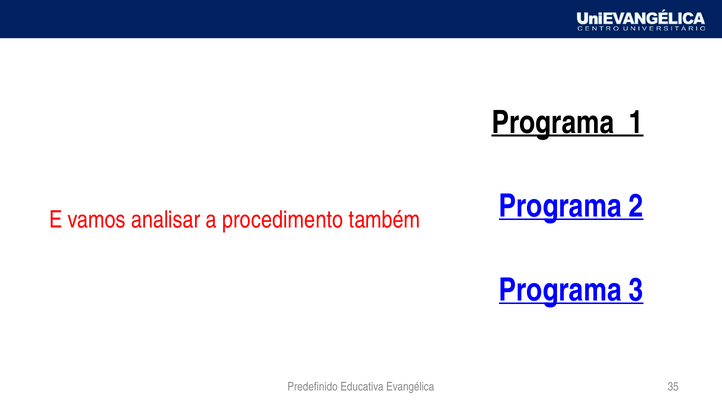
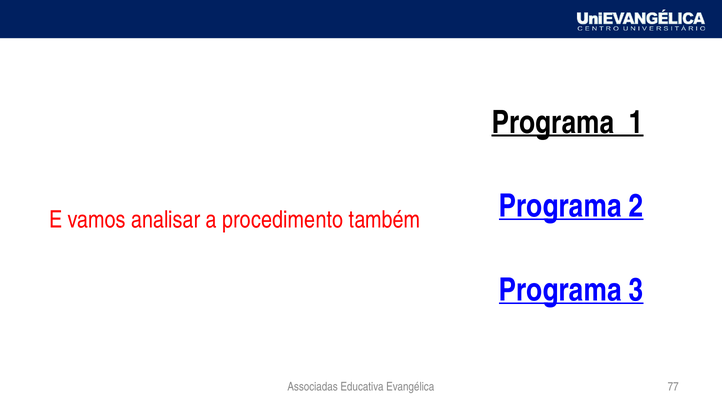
Predefinido: Predefinido -> Associadas
35: 35 -> 77
